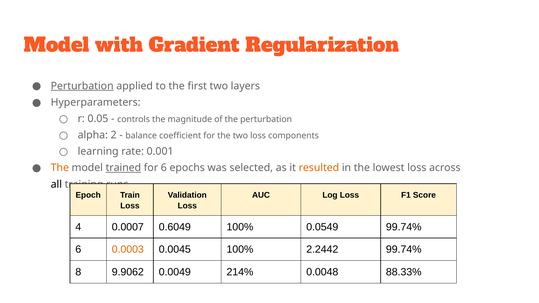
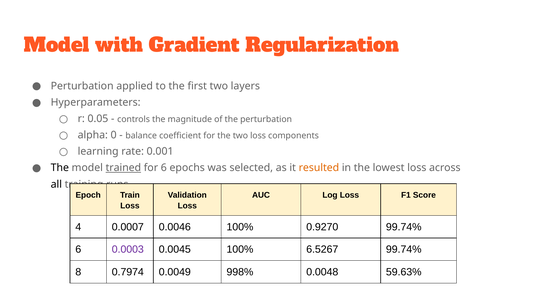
Perturbation at (82, 86) underline: present -> none
2: 2 -> 0
The at (60, 168) colour: orange -> black
0.6049: 0.6049 -> 0.0046
0.0549: 0.0549 -> 0.9270
0.0003 colour: orange -> purple
2.2442: 2.2442 -> 6.5267
9.9062: 9.9062 -> 0.7974
214%: 214% -> 998%
88.33%: 88.33% -> 59.63%
